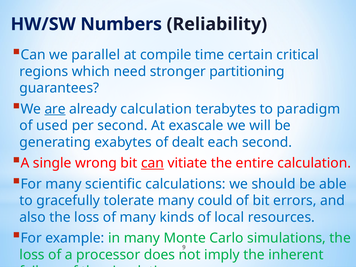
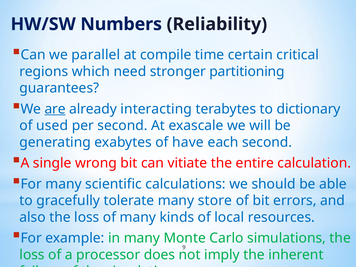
already calculation: calculation -> interacting
paradigm: paradigm -> dictionary
dealt: dealt -> have
can at (153, 163) underline: present -> none
could: could -> store
